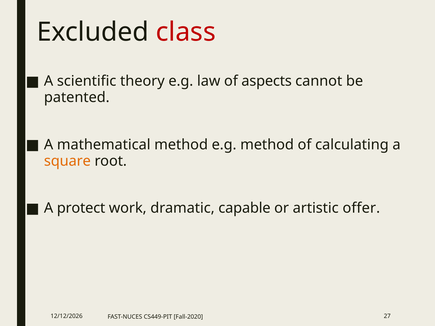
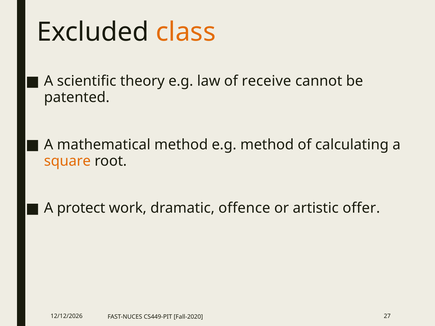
class colour: red -> orange
aspects: aspects -> receive
capable: capable -> offence
